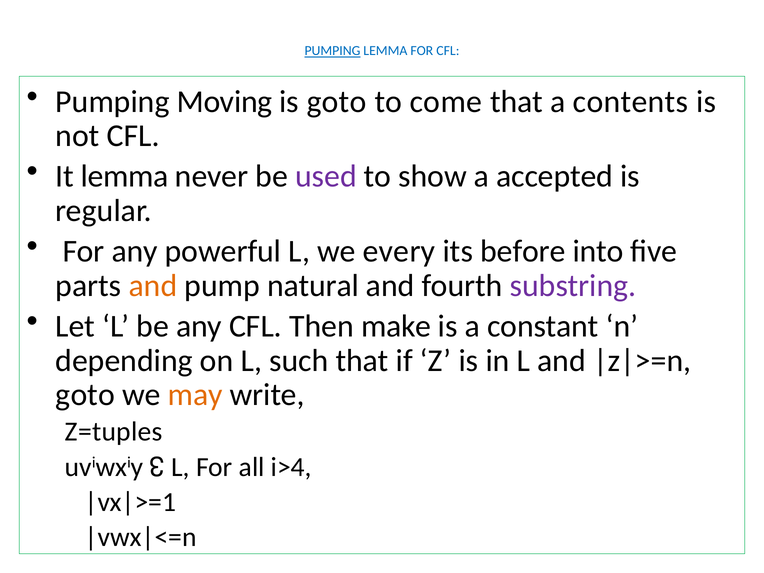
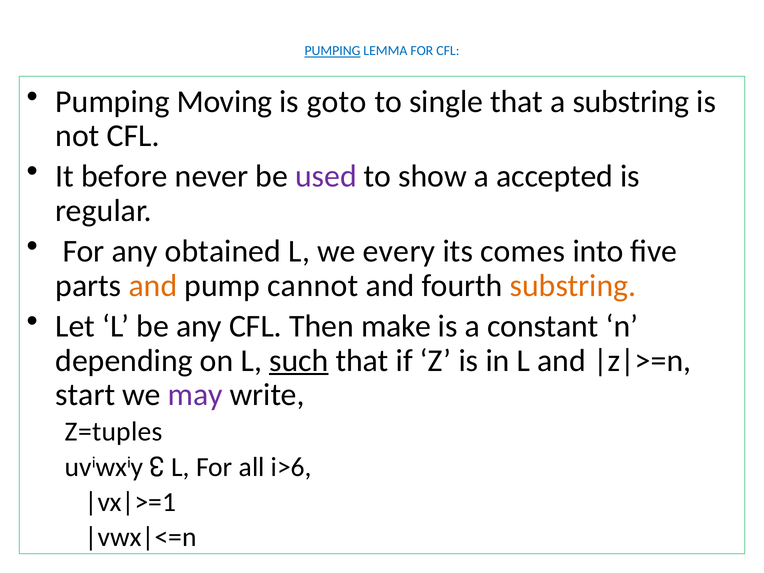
come: come -> single
a contents: contents -> substring
It lemma: lemma -> before
powerful: powerful -> obtained
before: before -> comes
natural: natural -> cannot
substring at (573, 286) colour: purple -> orange
such underline: none -> present
goto at (85, 395): goto -> start
may colour: orange -> purple
i>4: i>4 -> i>6
